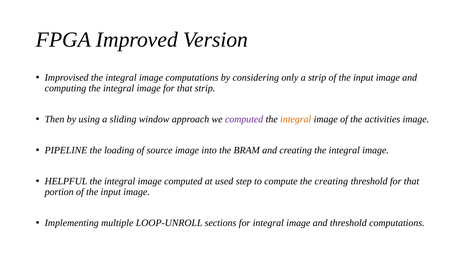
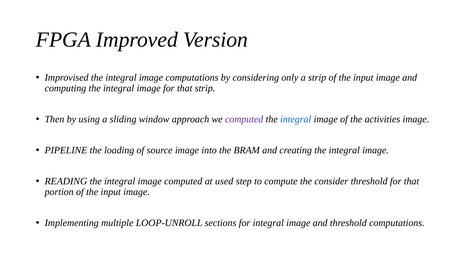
integral at (296, 119) colour: orange -> blue
HELPFUL: HELPFUL -> READING
the creating: creating -> consider
